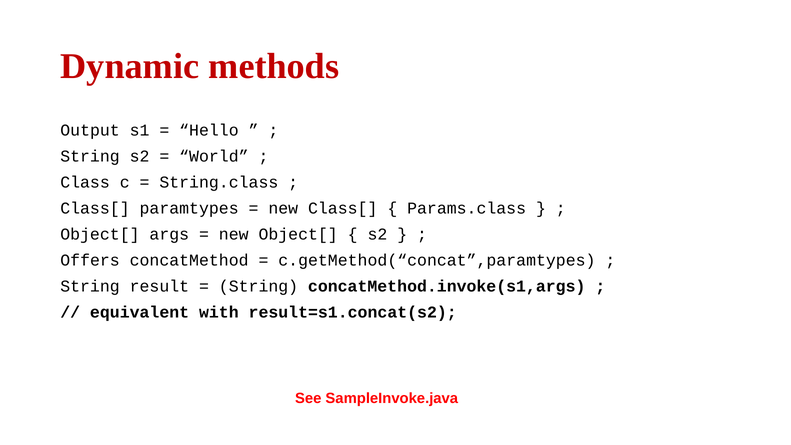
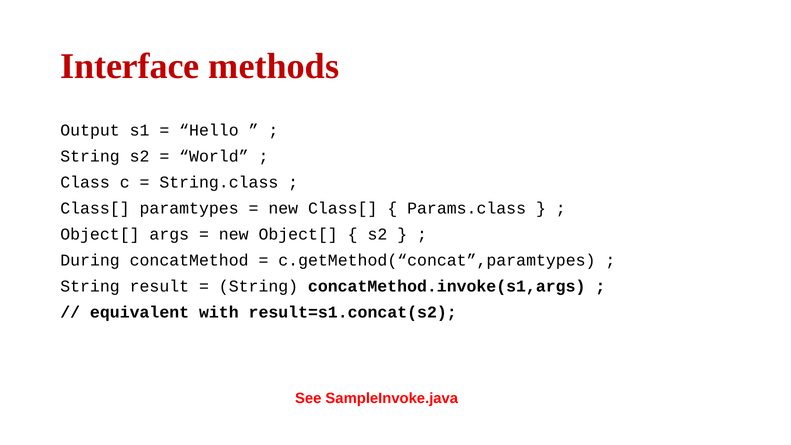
Dynamic: Dynamic -> Interface
Offers: Offers -> During
